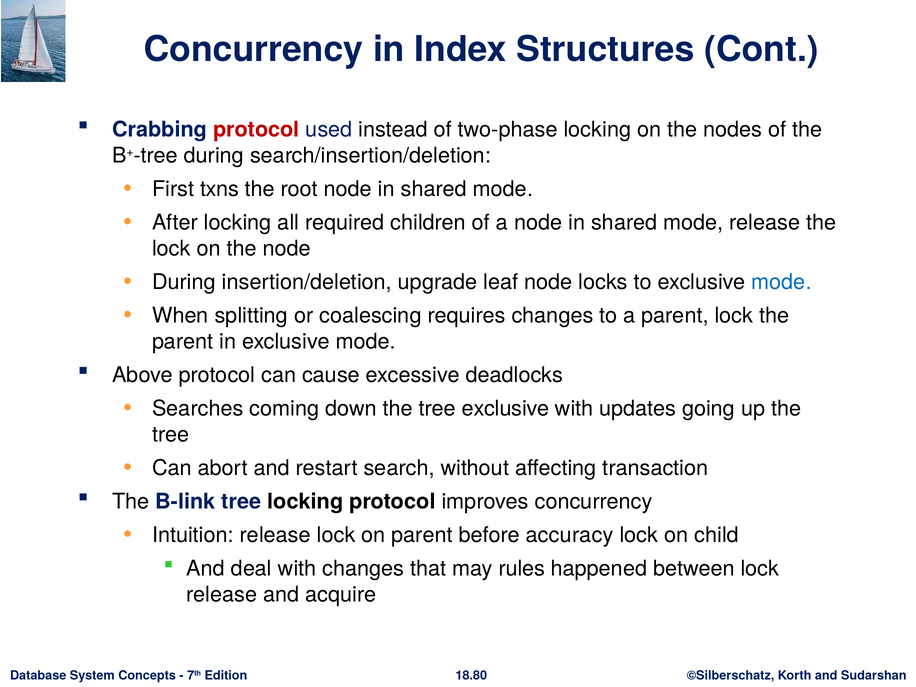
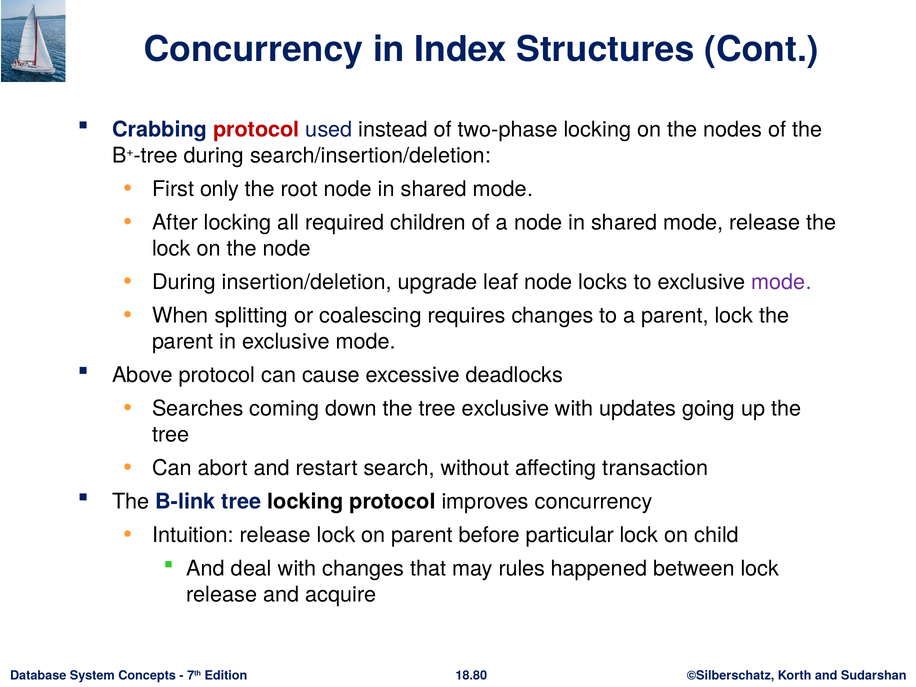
txns: txns -> only
mode at (781, 282) colour: blue -> purple
accuracy: accuracy -> particular
